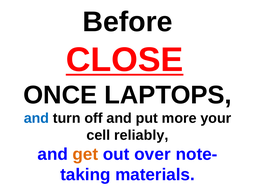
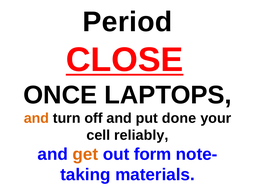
Before: Before -> Period
and at (36, 118) colour: blue -> orange
more: more -> done
over: over -> form
